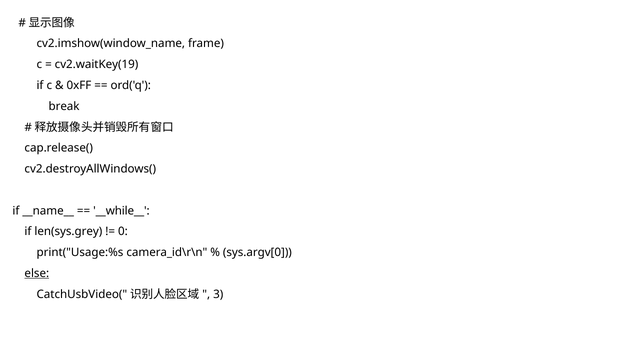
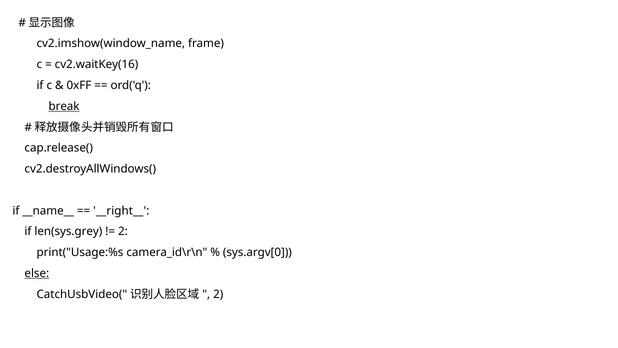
cv2.waitKey(19: cv2.waitKey(19 -> cv2.waitKey(16
break underline: none -> present
__while__: __while__ -> __right__
0 at (123, 231): 0 -> 2
3 at (218, 294): 3 -> 2
